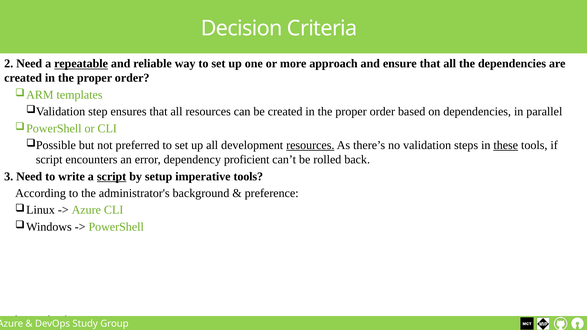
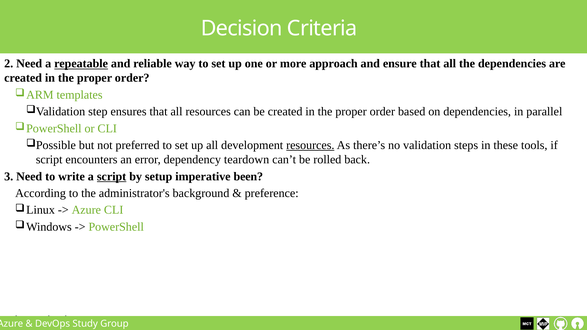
these underline: present -> none
proficient: proficient -> teardown
imperative tools: tools -> been
